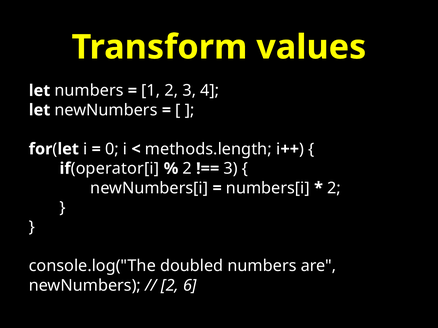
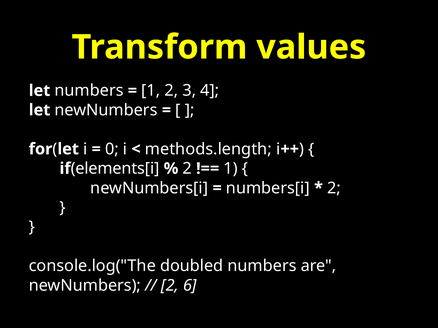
operator[i: operator[i -> elements[i
3 at (231, 169): 3 -> 1
